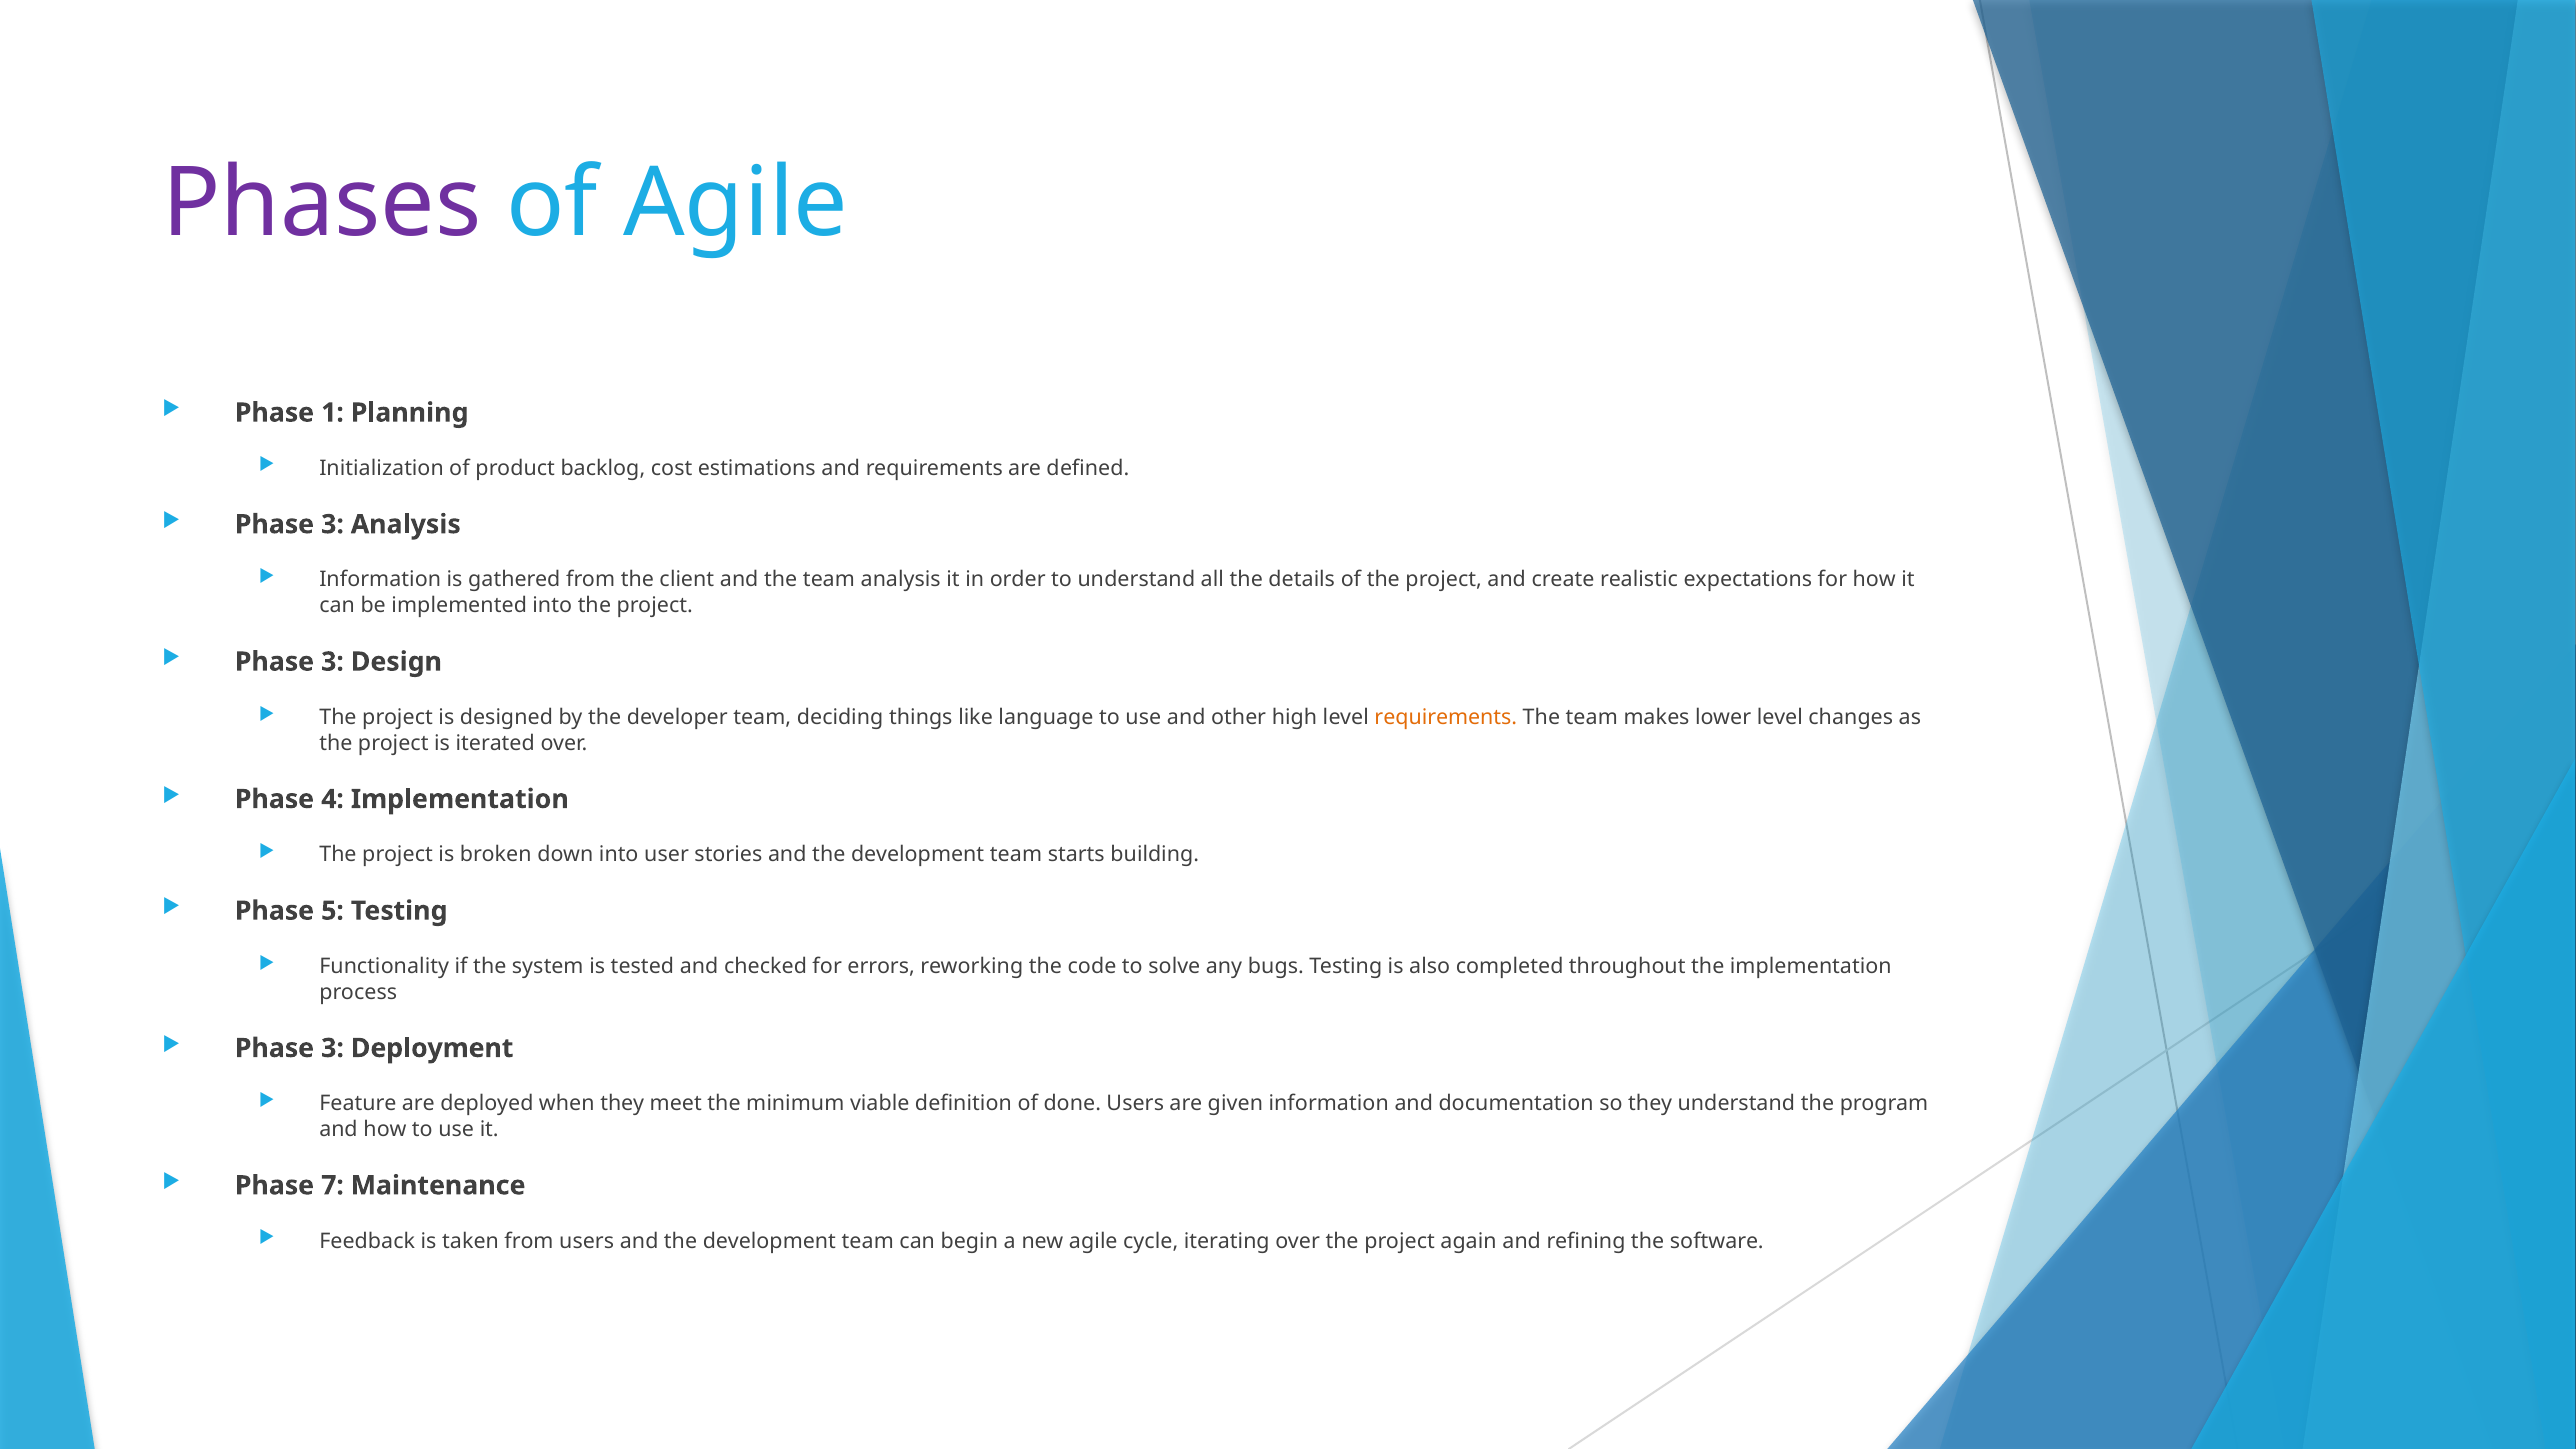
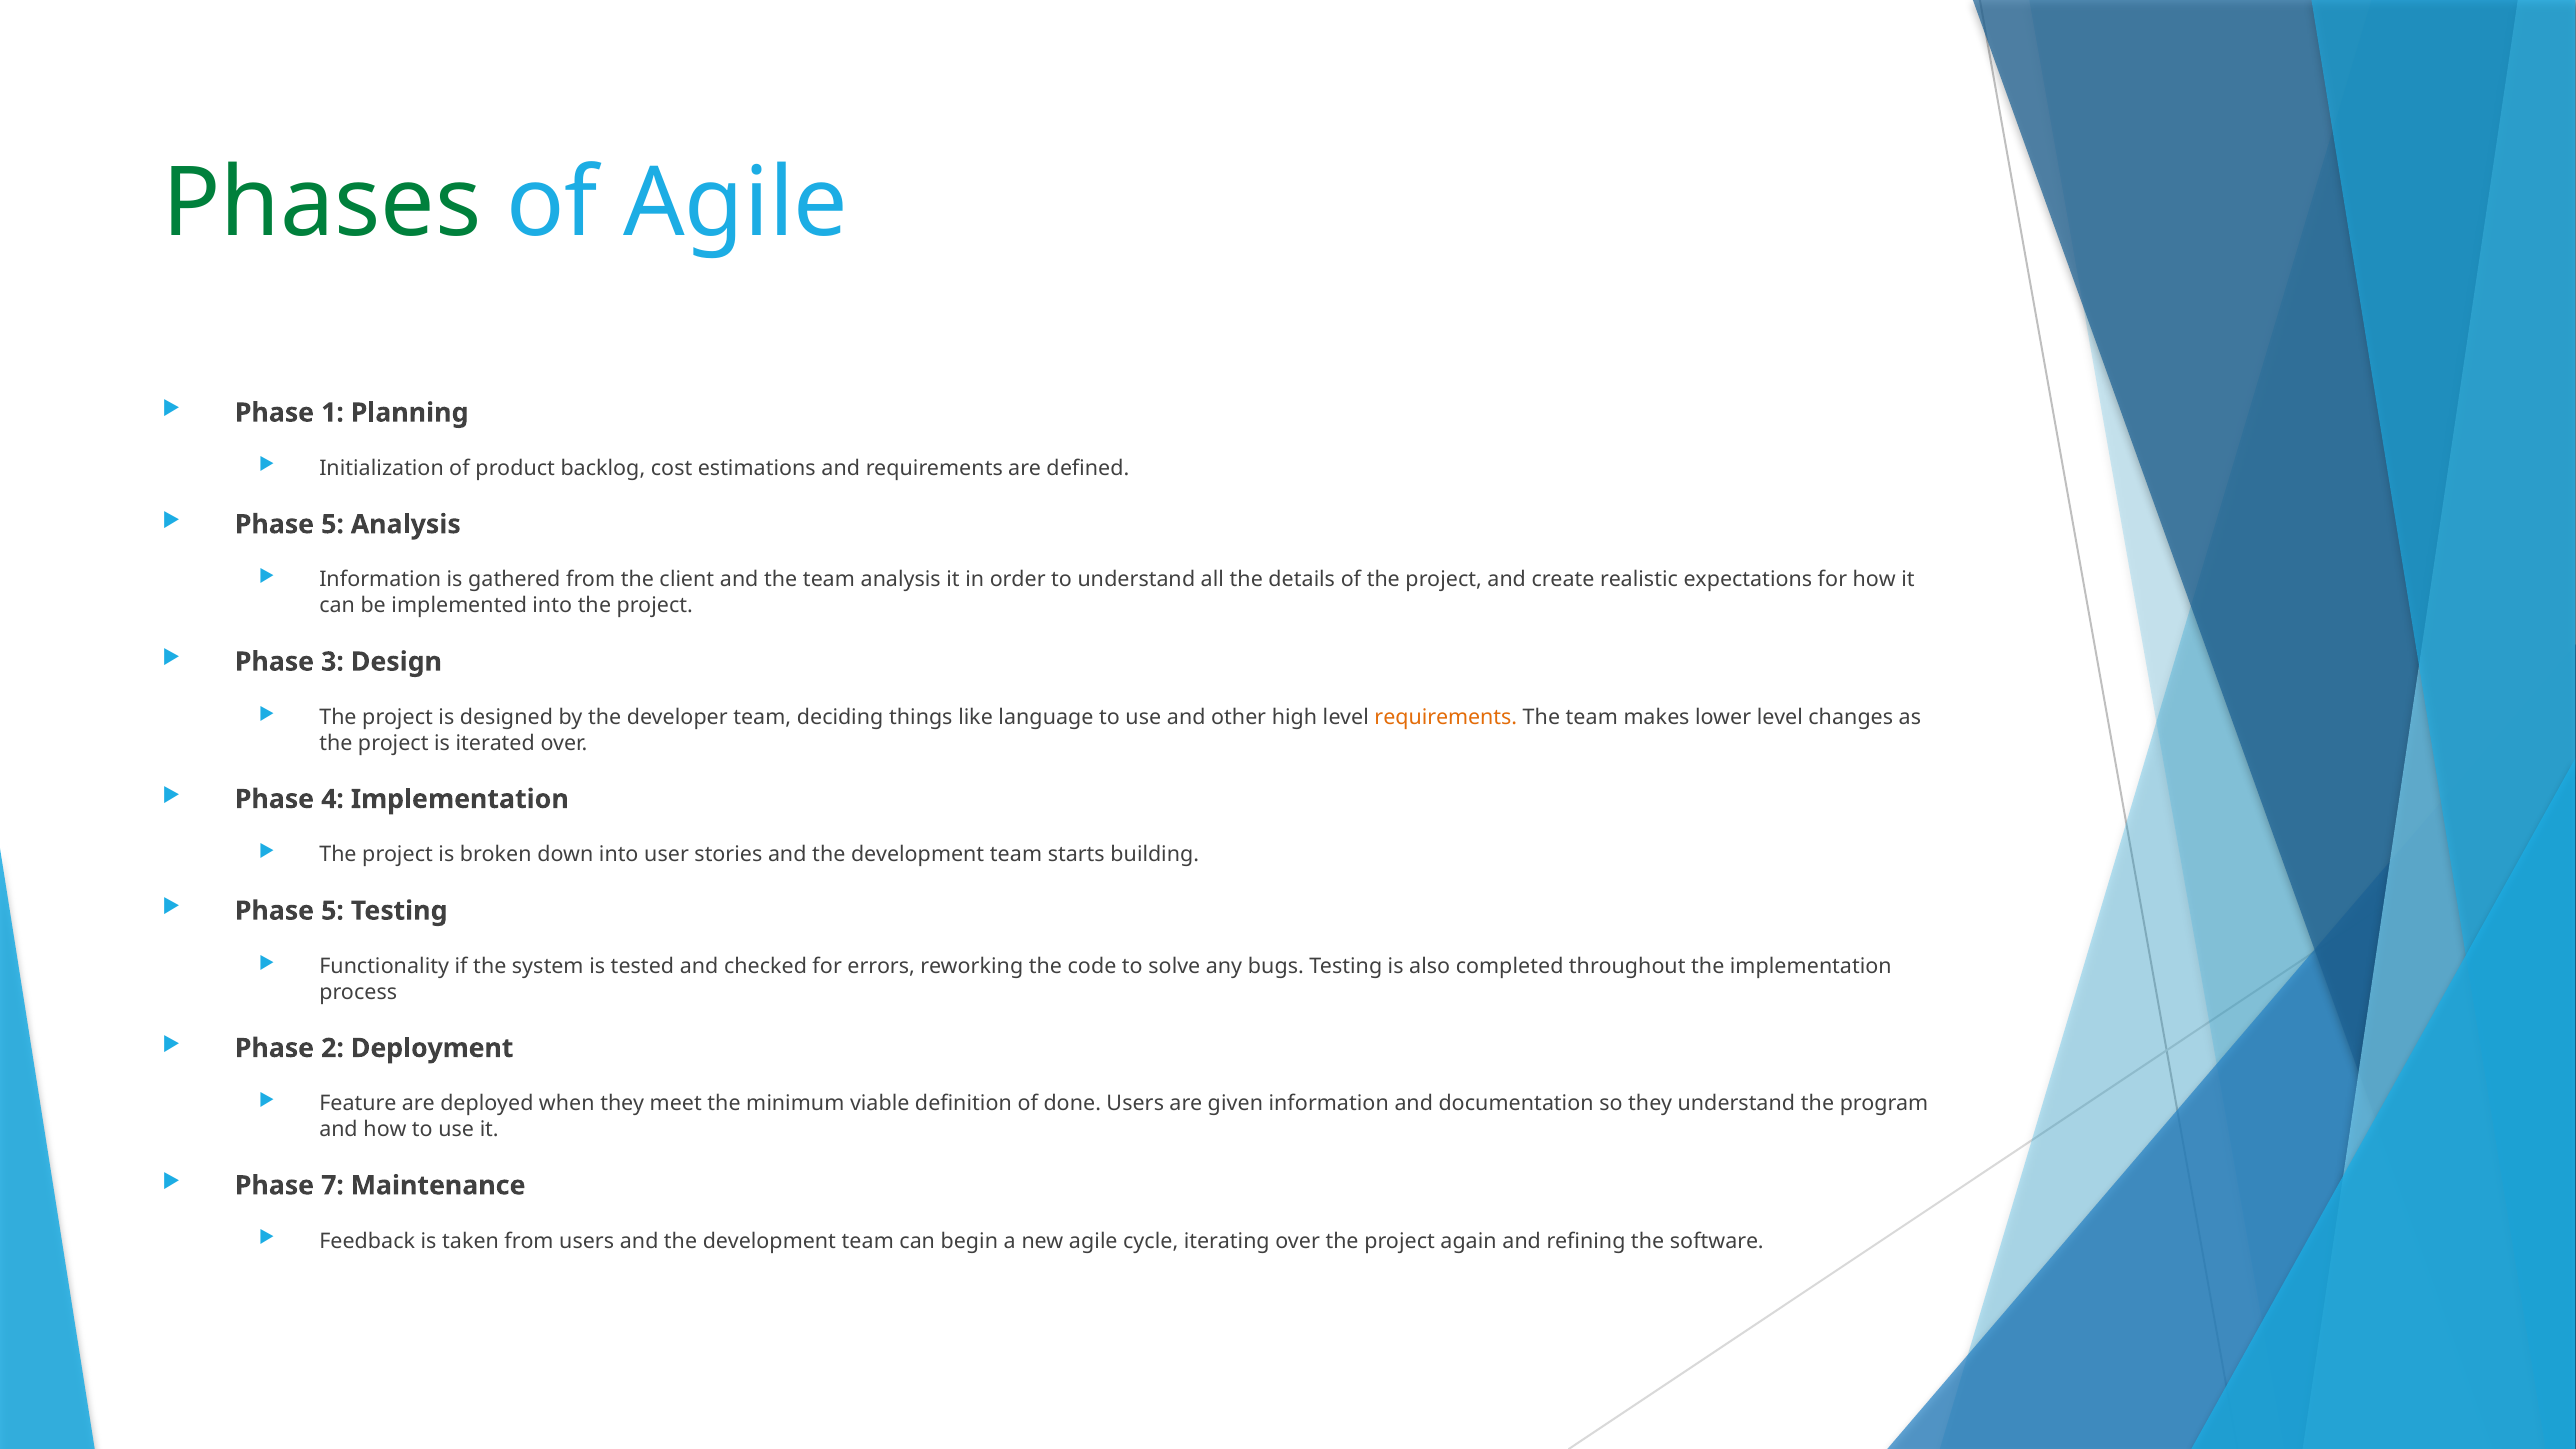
Phases colour: purple -> green
3 at (333, 524): 3 -> 5
3 at (333, 1048): 3 -> 2
